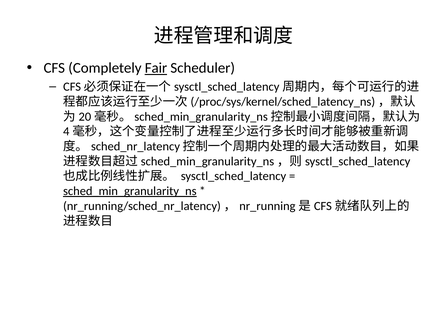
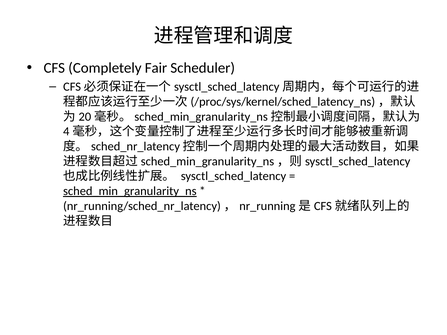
Fair underline: present -> none
